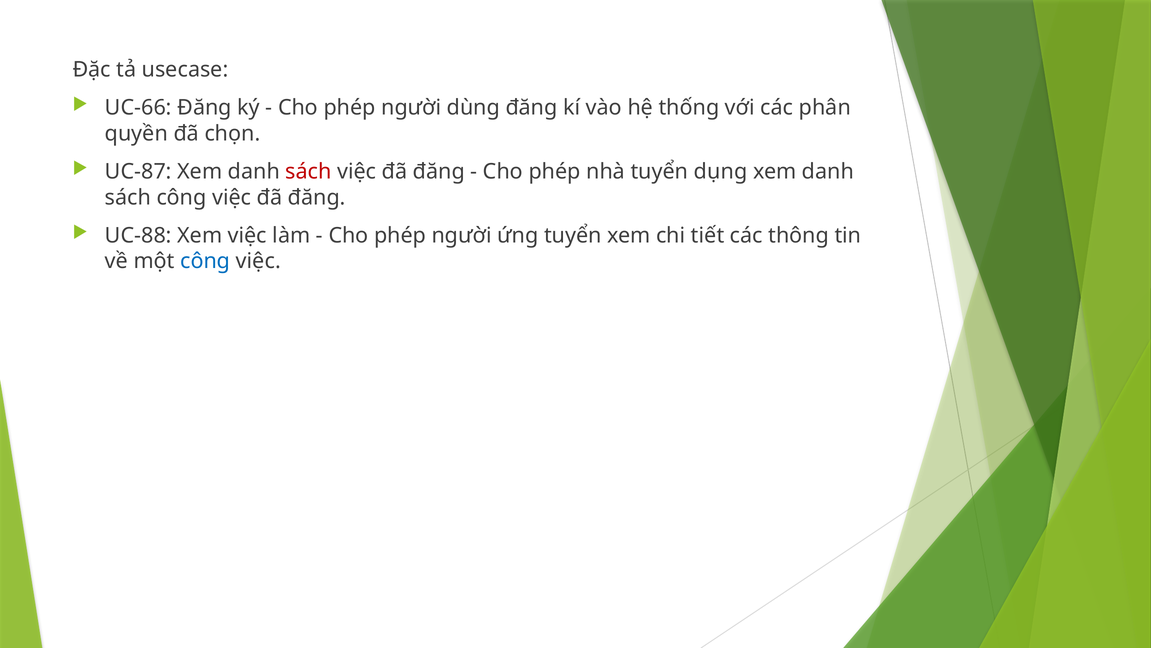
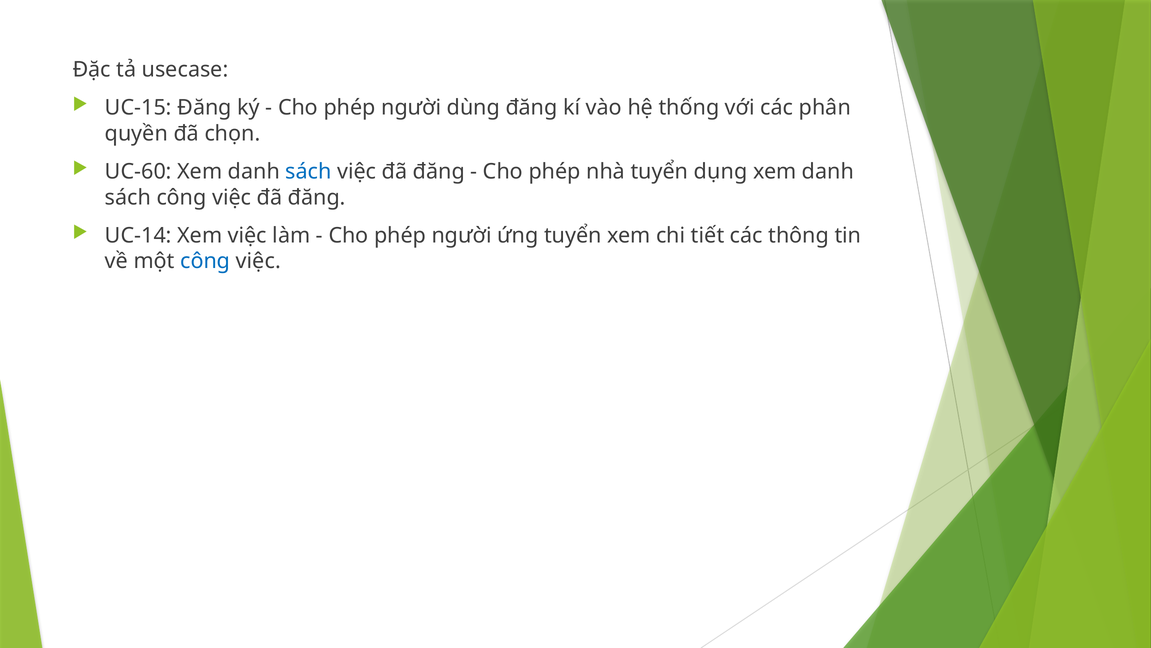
UC-66: UC-66 -> UC-15
UC-87: UC-87 -> UC-60
sách at (309, 171) colour: red -> blue
UC-88: UC-88 -> UC-14
